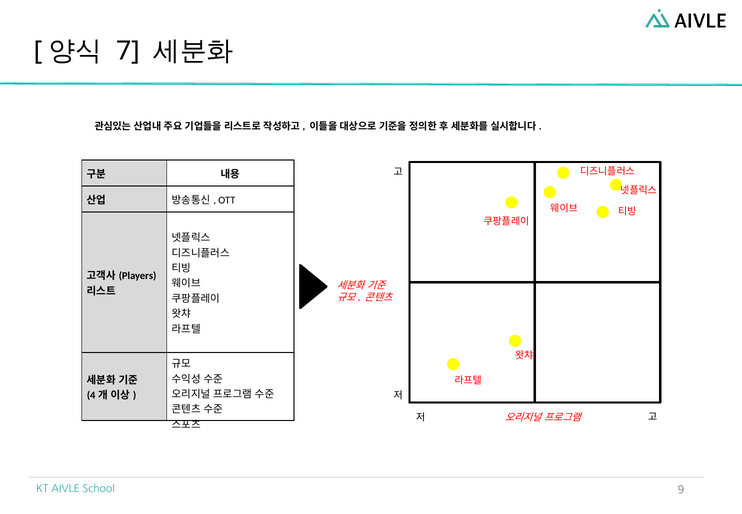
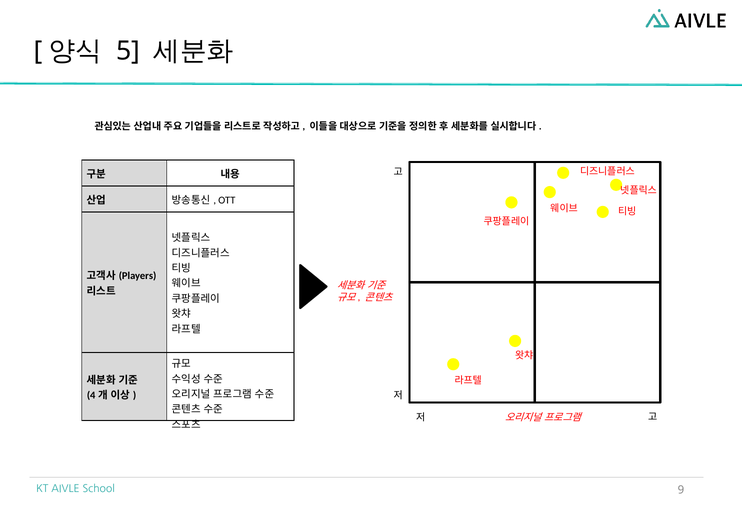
7: 7 -> 5
